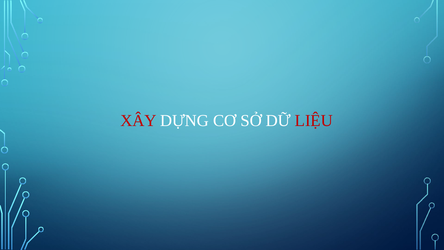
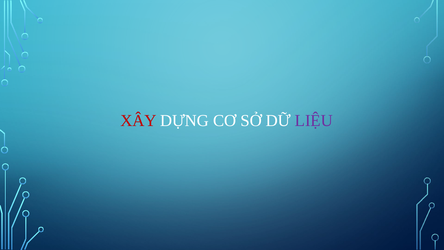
LIỆU colour: red -> purple
